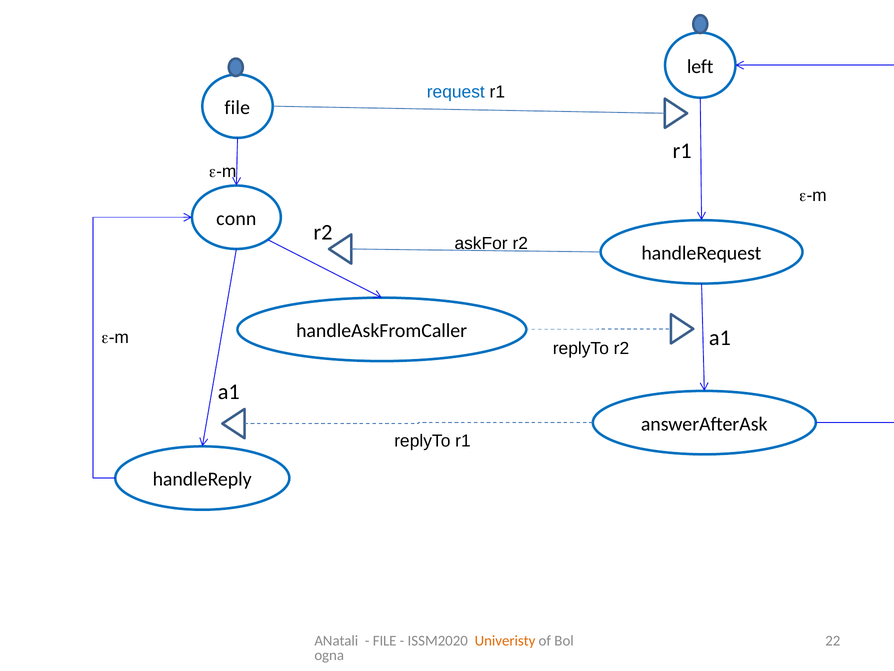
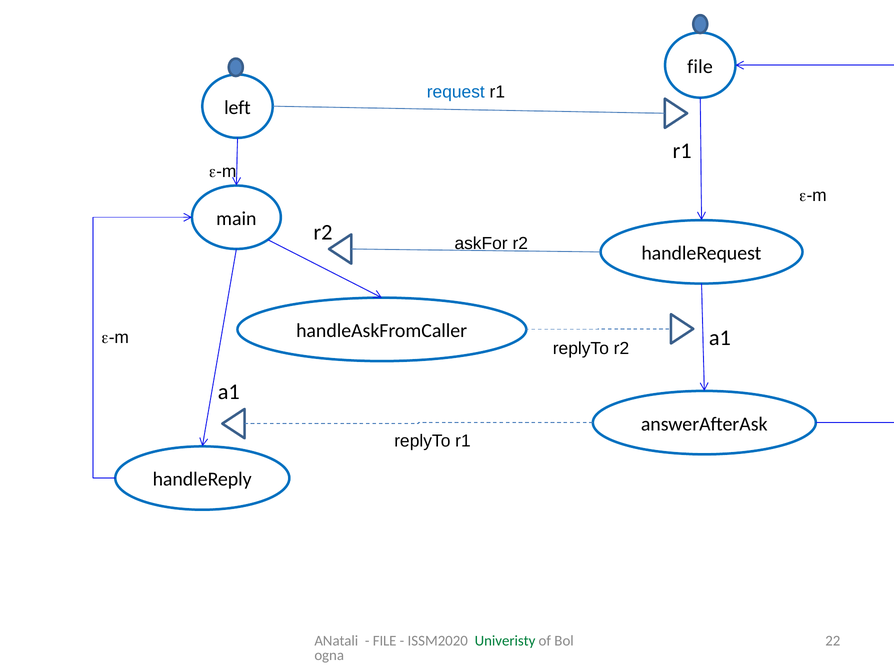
left at (700, 66): left -> file
file at (237, 107): file -> left
conn: conn -> main
Univeristy colour: orange -> green
